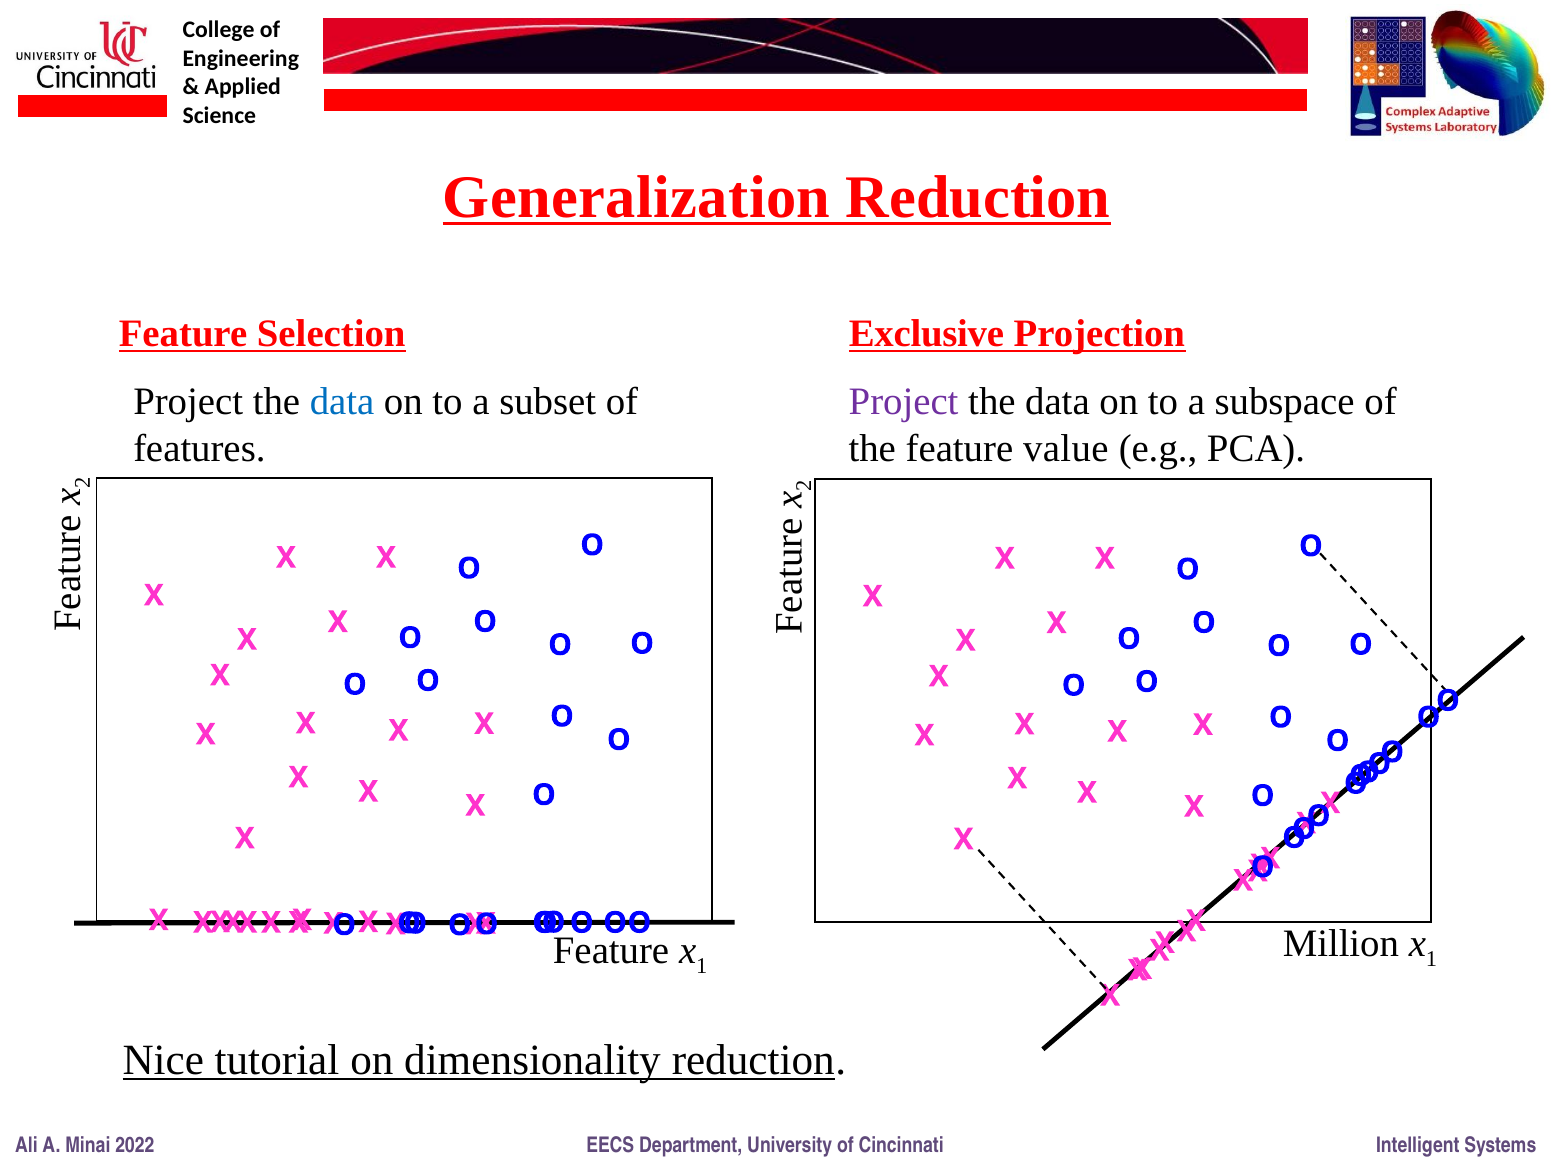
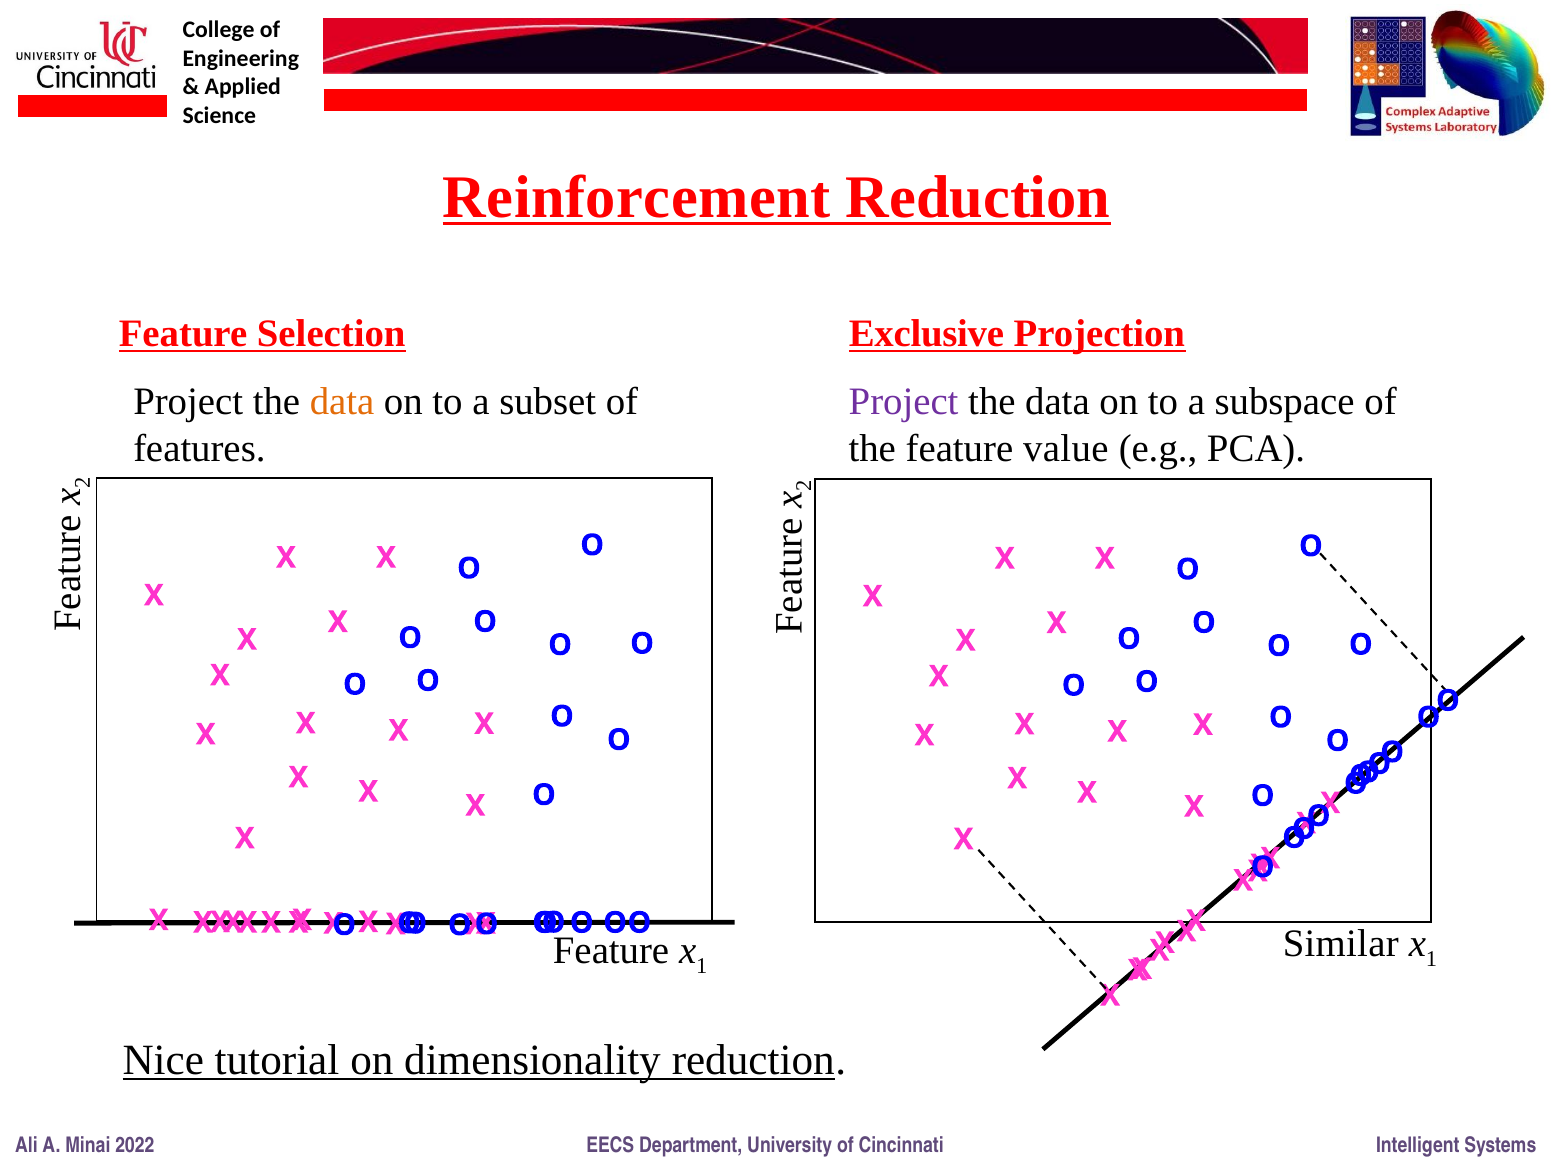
Generalization: Generalization -> Reinforcement
data at (342, 402) colour: blue -> orange
Million: Million -> Similar
